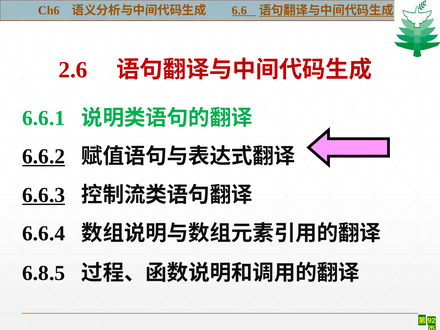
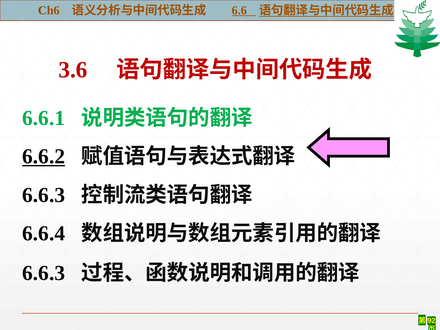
2.6: 2.6 -> 3.6
6.6.3 at (44, 195) underline: present -> none
6.8.5 at (44, 273): 6.8.5 -> 6.6.3
